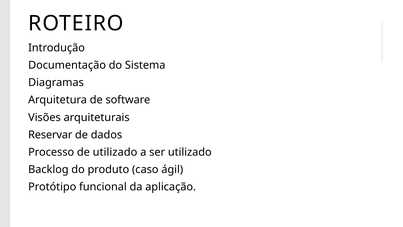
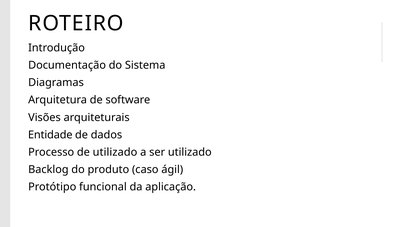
Reservar: Reservar -> Entidade
